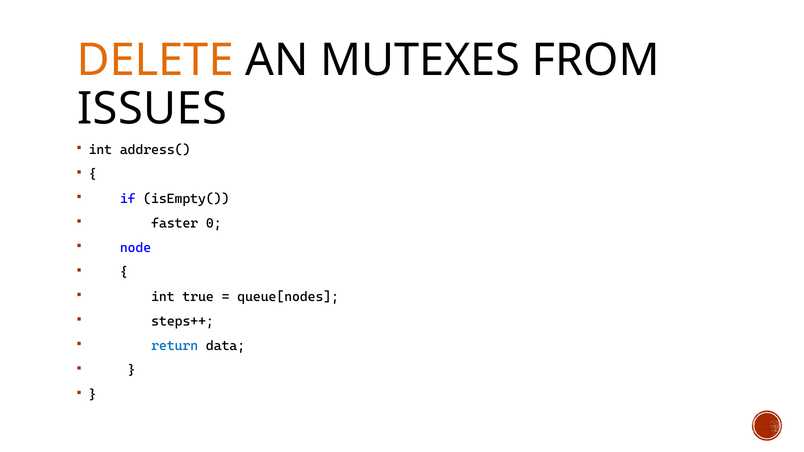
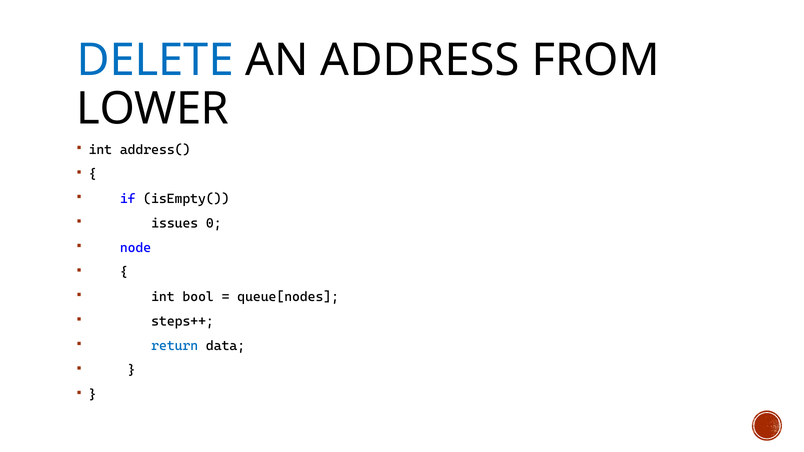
DELETE colour: orange -> blue
MUTEXES: MUTEXES -> ADDRESS
ISSUES: ISSUES -> LOWER
faster: faster -> issues
true: true -> bool
